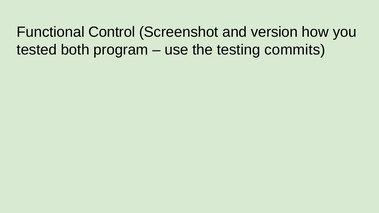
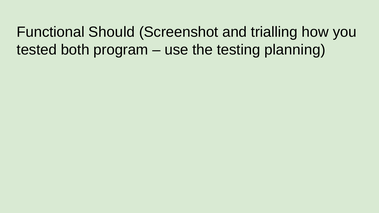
Control: Control -> Should
version: version -> trialling
commits: commits -> planning
